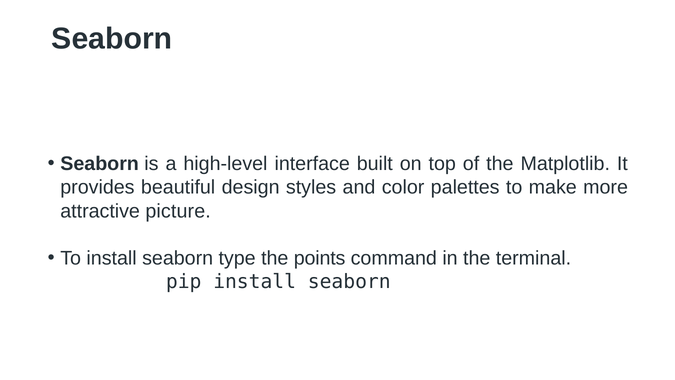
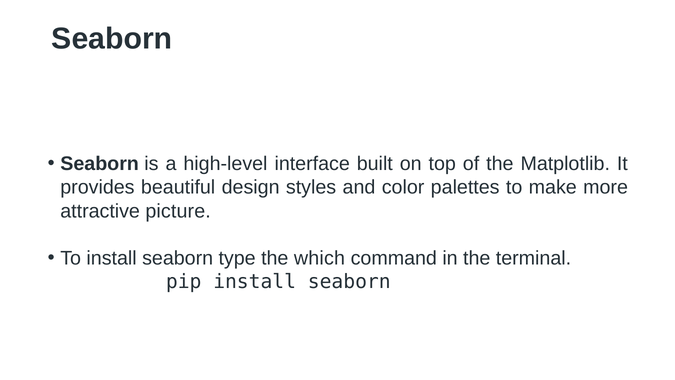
points: points -> which
